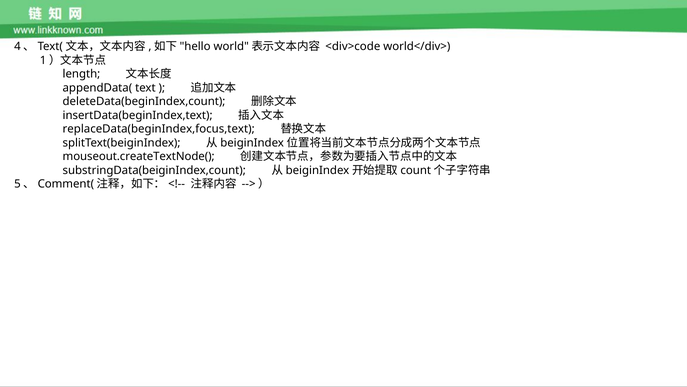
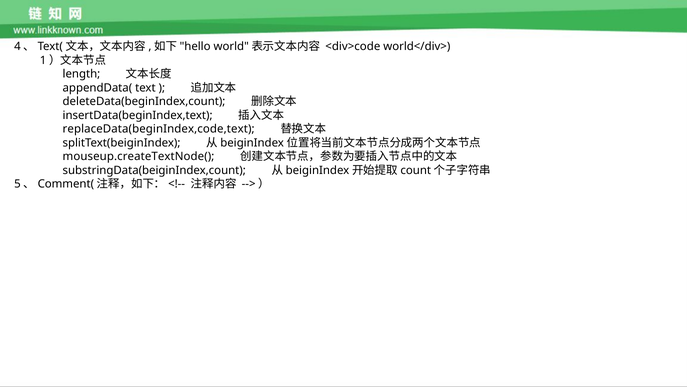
replaceData(beginIndex,focus,text: replaceData(beginIndex,focus,text -> replaceData(beginIndex,code,text
mouseout.createTextNode(: mouseout.createTextNode( -> mouseup.createTextNode(
